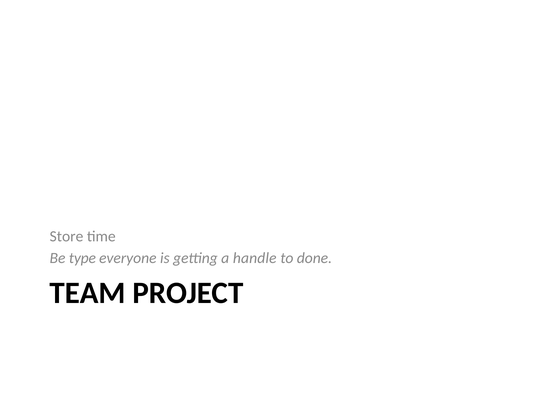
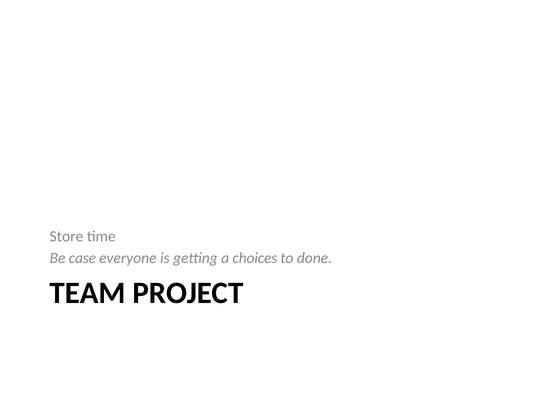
type: type -> case
handle: handle -> choices
